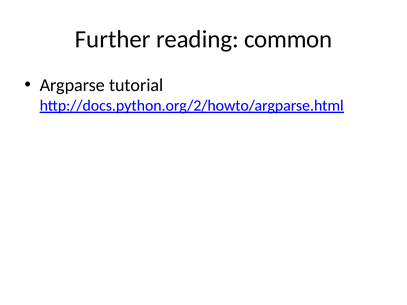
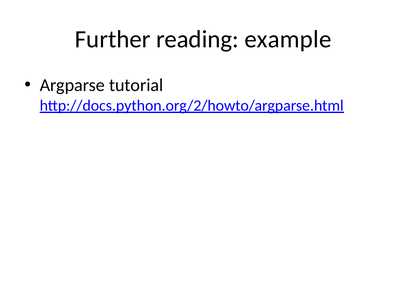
common: common -> example
